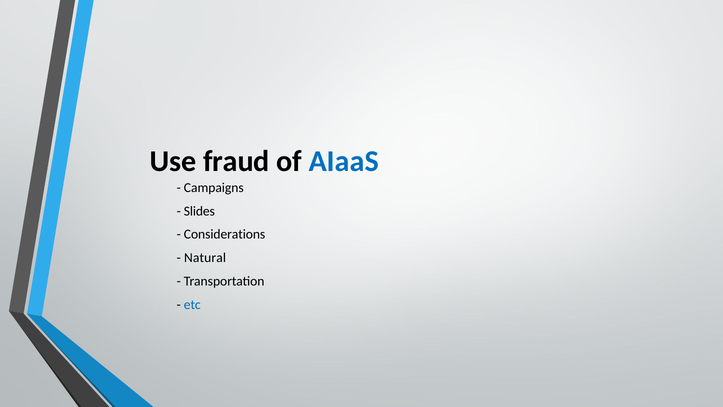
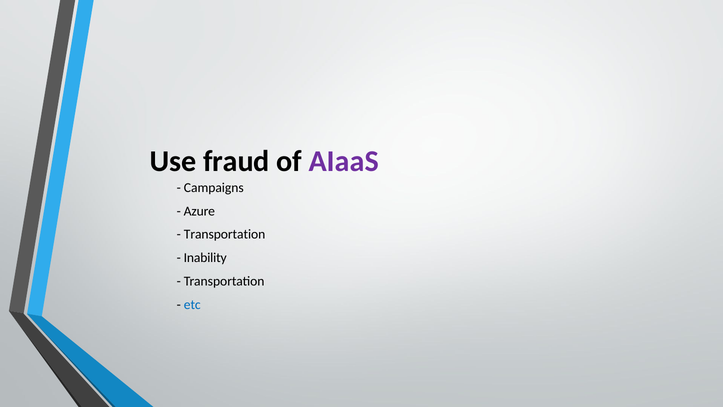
AIaaS colour: blue -> purple
Slides: Slides -> Azure
Considerations at (225, 234): Considerations -> Transportation
Natural: Natural -> Inability
